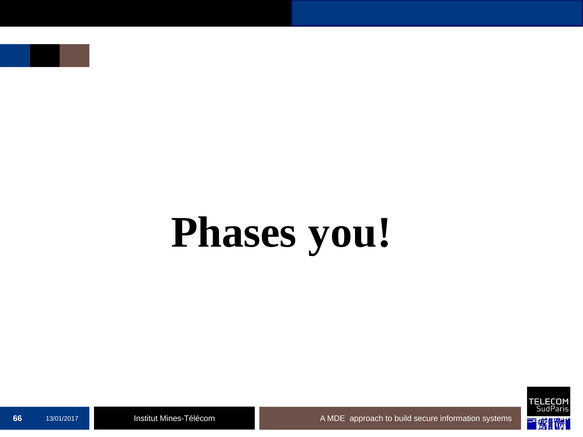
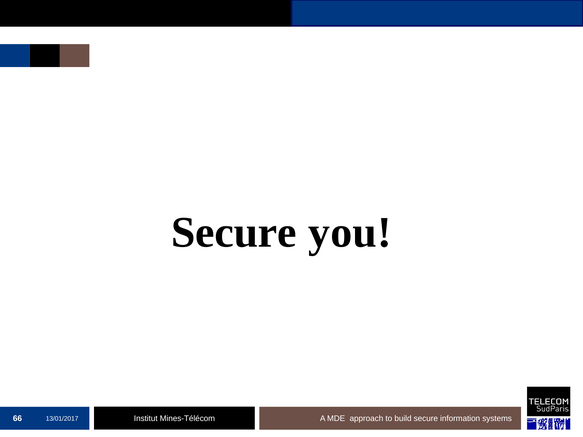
Phases at (234, 232): Phases -> Secure
